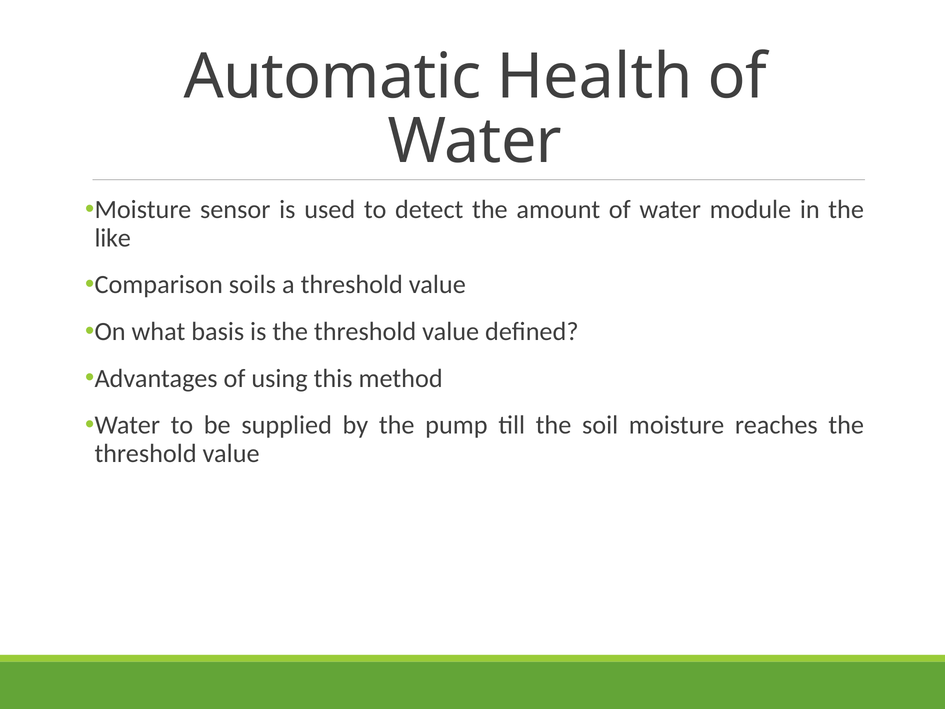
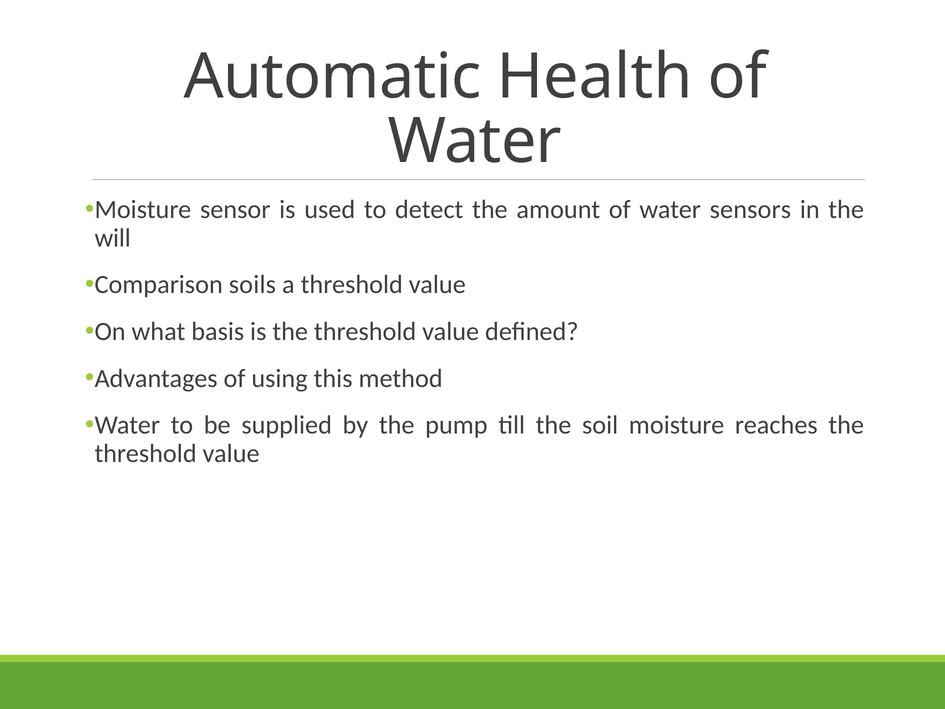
module: module -> sensors
like: like -> will
